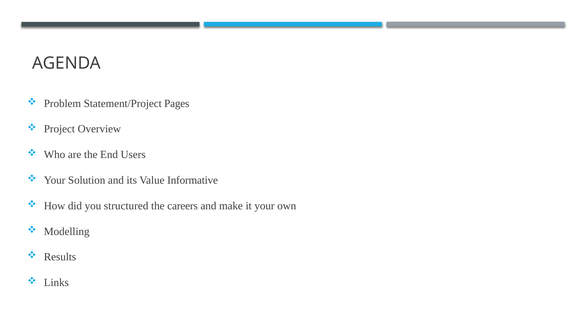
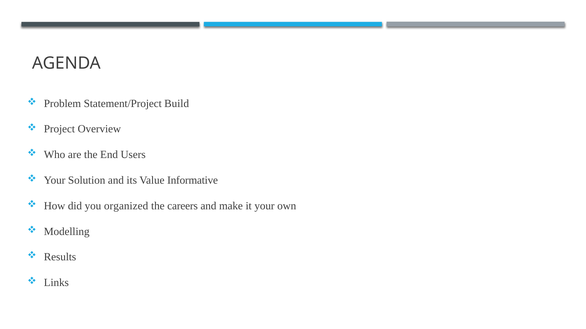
Pages: Pages -> Build
structured: structured -> organized
